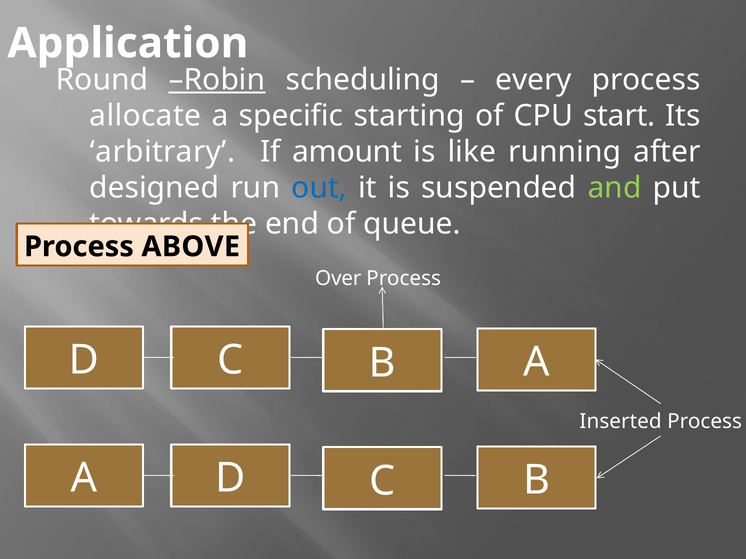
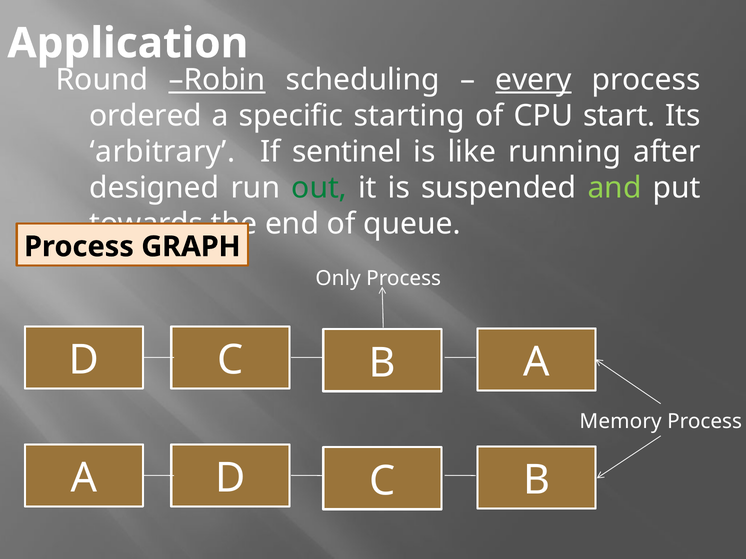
every underline: none -> present
allocate: allocate -> ordered
amount: amount -> sentinel
out colour: blue -> green
ABOVE: ABOVE -> GRAPH
Over: Over -> Only
Inserted: Inserted -> Memory
